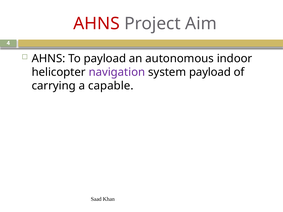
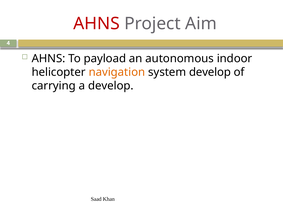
navigation colour: purple -> orange
system payload: payload -> develop
a capable: capable -> develop
